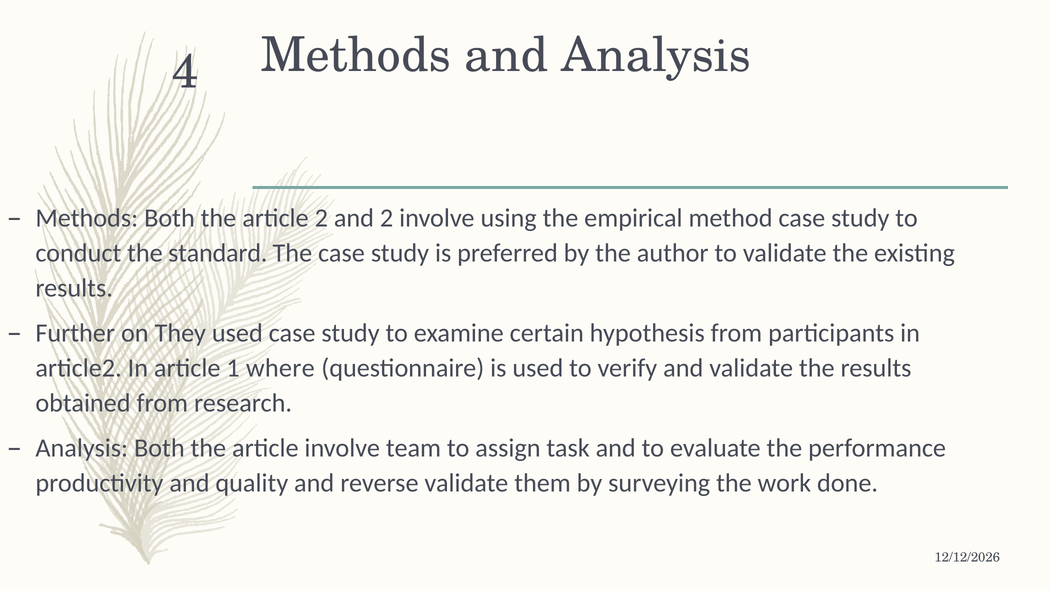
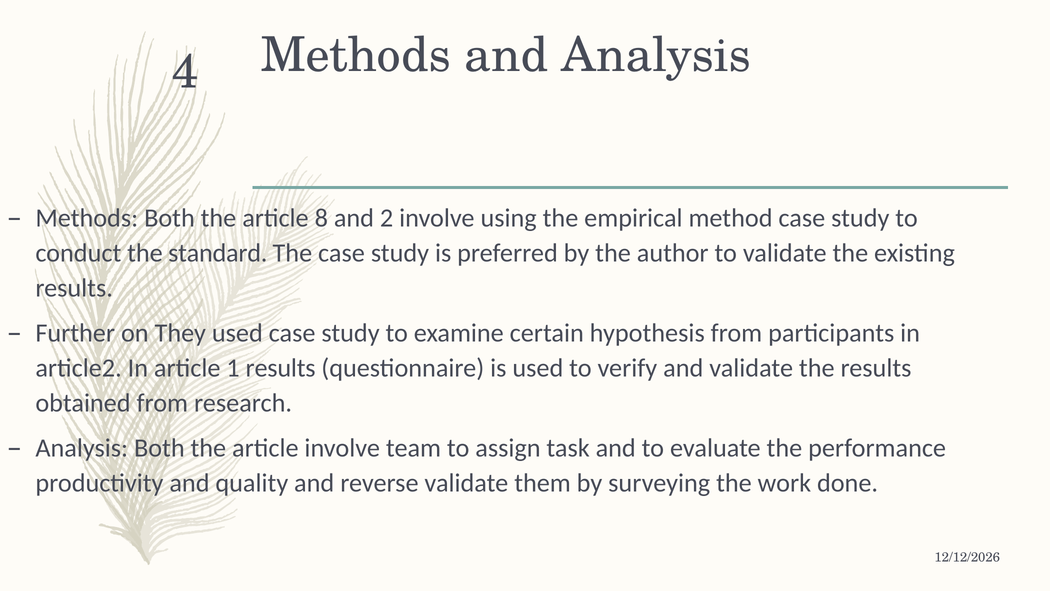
article 2: 2 -> 8
1 where: where -> results
